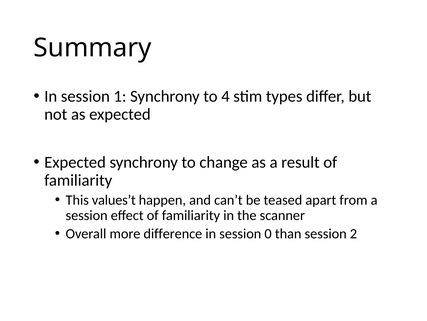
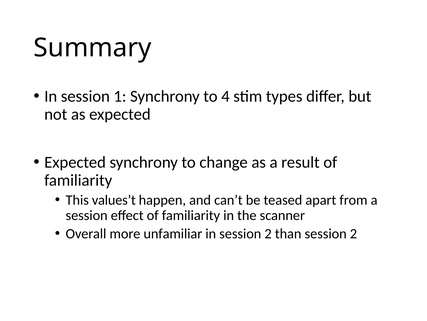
difference: difference -> unfamiliar
in session 0: 0 -> 2
